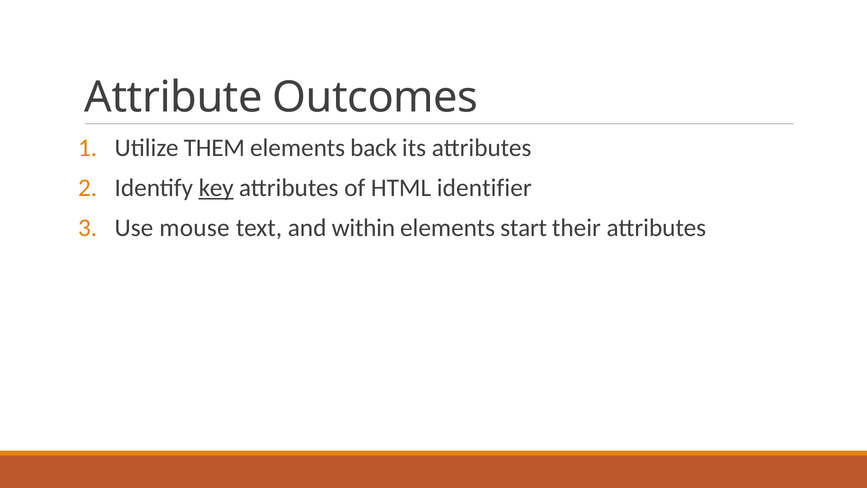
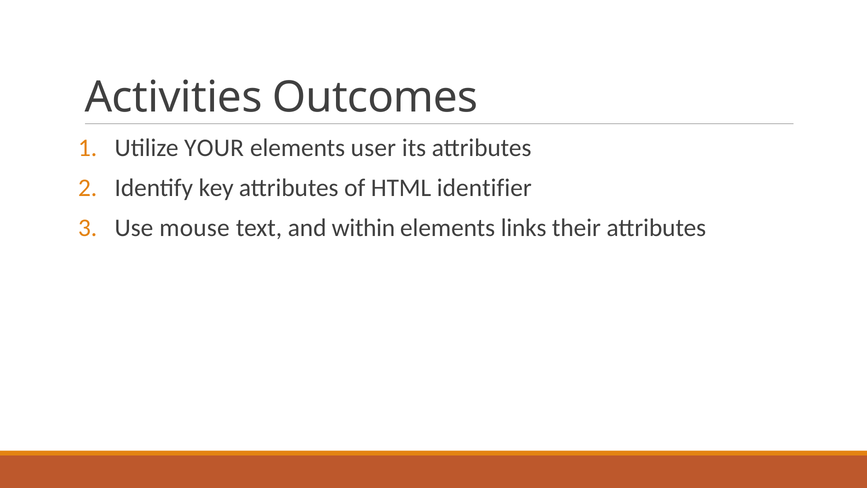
Attribute: Attribute -> Activities
THEM: THEM -> YOUR
back: back -> user
key underline: present -> none
start: start -> links
